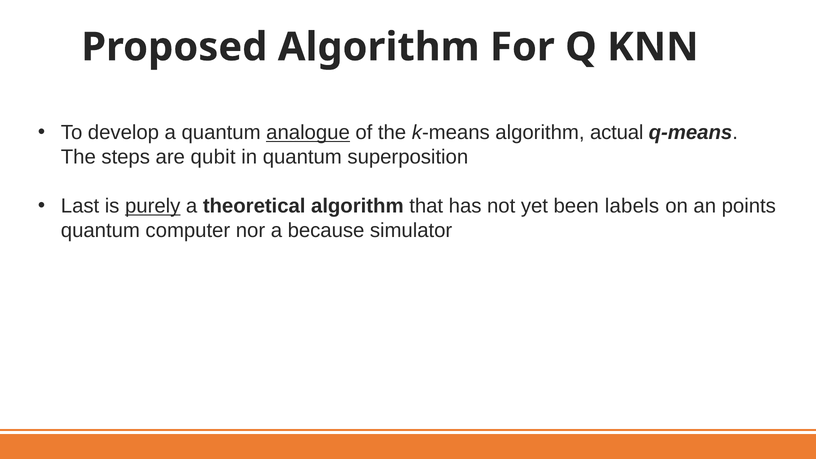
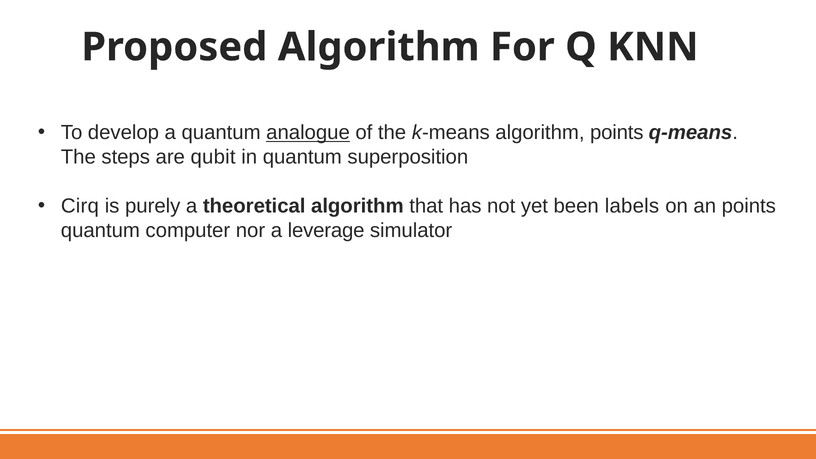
algorithm actual: actual -> points
Last: Last -> Cirq
purely underline: present -> none
because: because -> leverage
